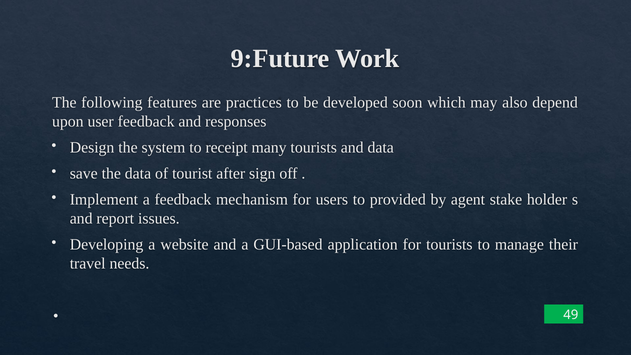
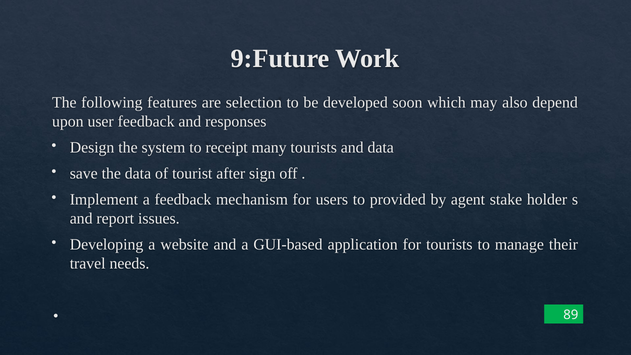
practices: practices -> selection
49: 49 -> 89
